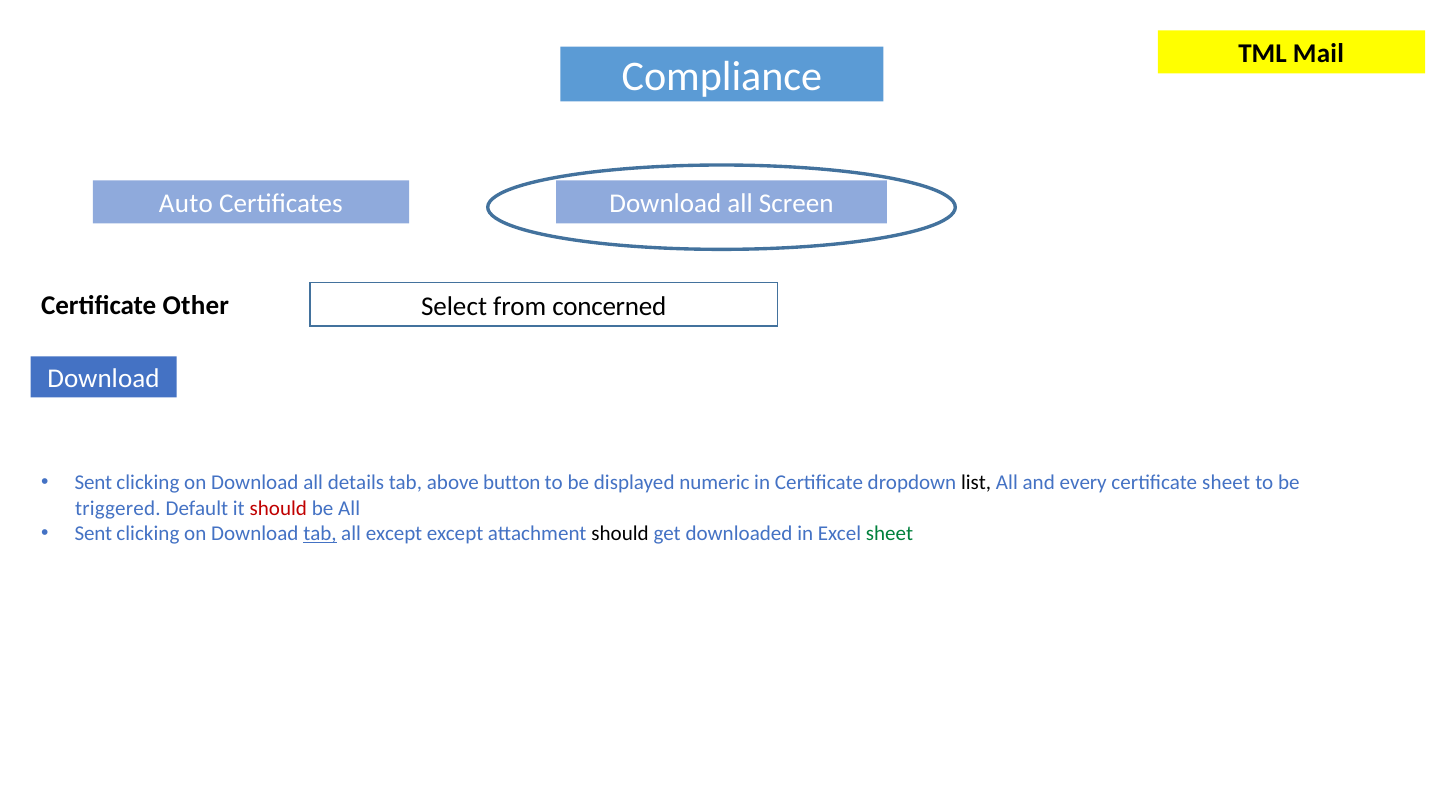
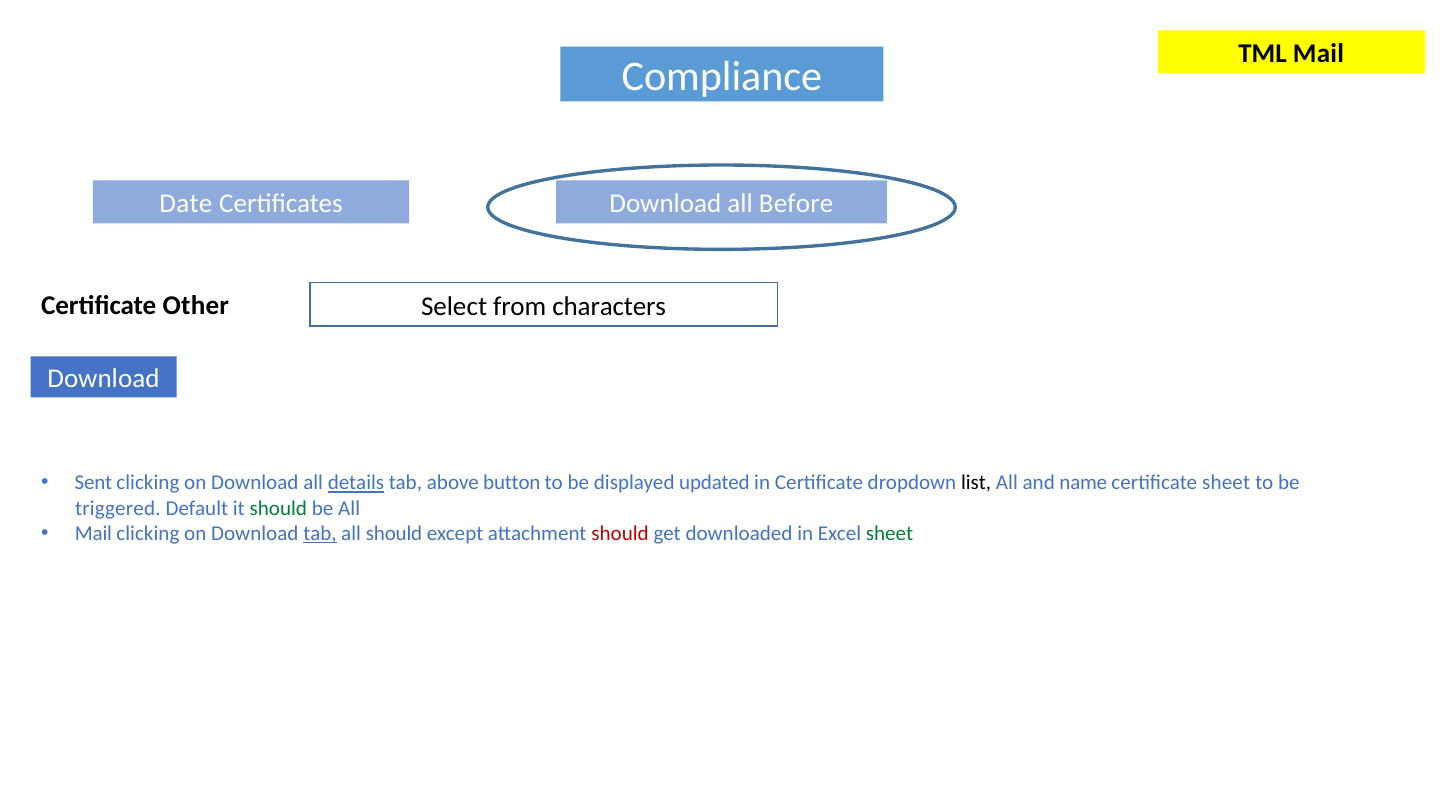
Auto: Auto -> Date
Screen: Screen -> Before
concerned: concerned -> characters
details underline: none -> present
numeric: numeric -> updated
every: every -> name
should at (278, 508) colour: red -> green
Sent at (93, 534): Sent -> Mail
all except: except -> should
should at (620, 534) colour: black -> red
